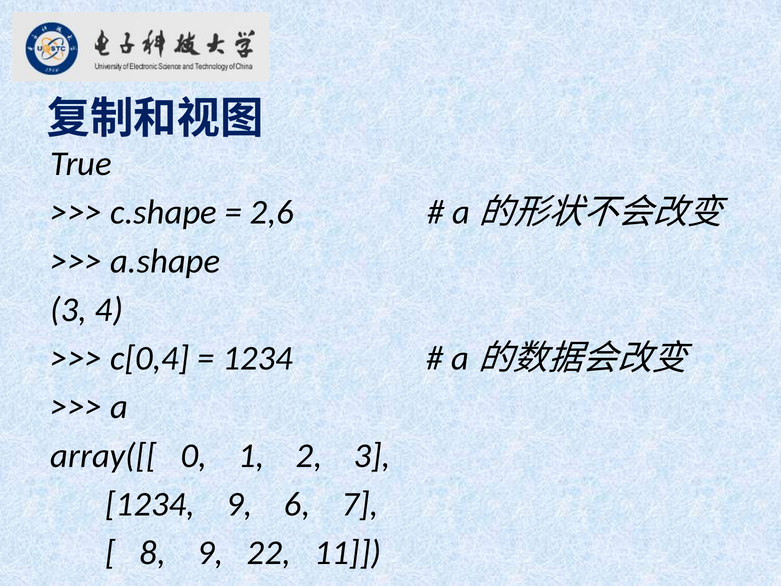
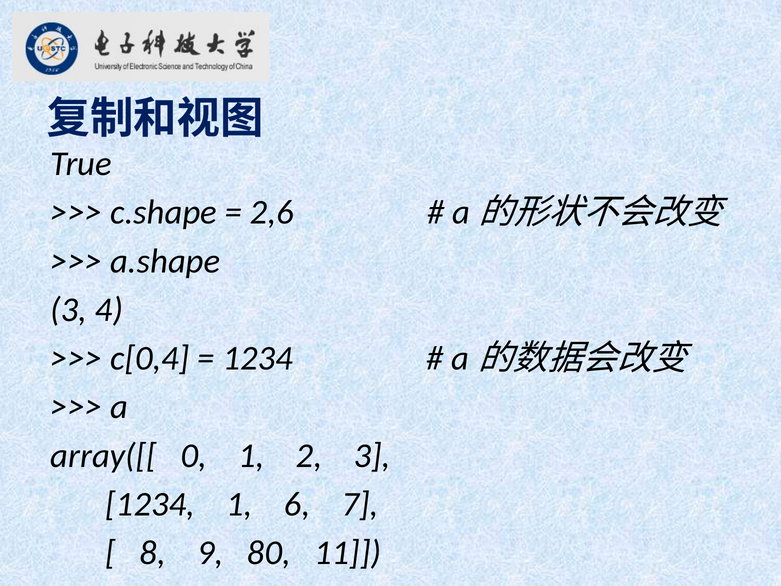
1234 9: 9 -> 1
22: 22 -> 80
